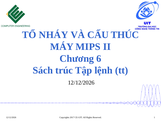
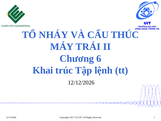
MIPS: MIPS -> TRÁI
Sách: Sách -> Khai
